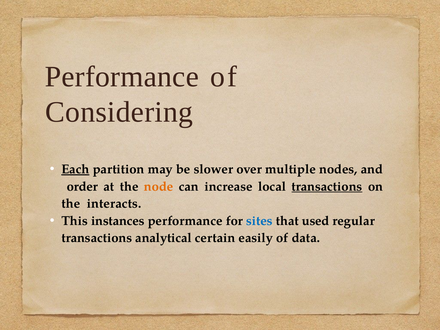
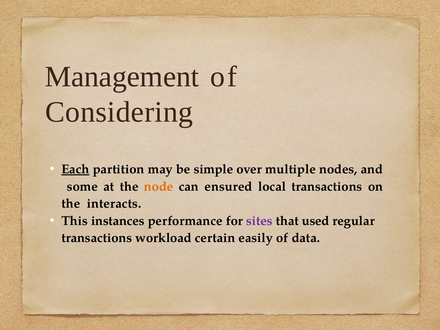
Performance at (122, 77): Performance -> Management
slower: slower -> simple
order: order -> some
increase: increase -> ensured
transactions at (327, 186) underline: present -> none
sites colour: blue -> purple
analytical: analytical -> workload
